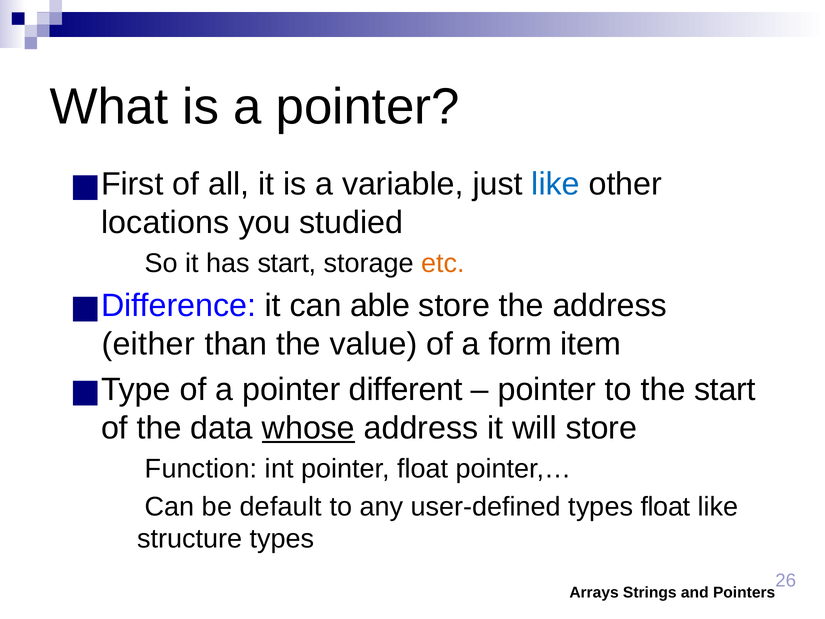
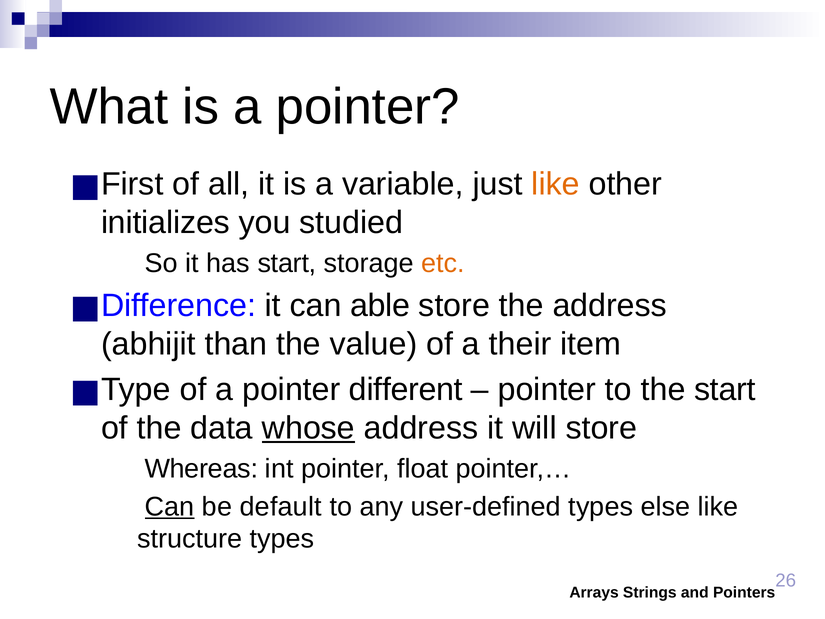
like at (556, 184) colour: blue -> orange
locations: locations -> initializes
either: either -> abhijit
form: form -> their
Function: Function -> Whereas
Can at (170, 506) underline: none -> present
types float: float -> else
